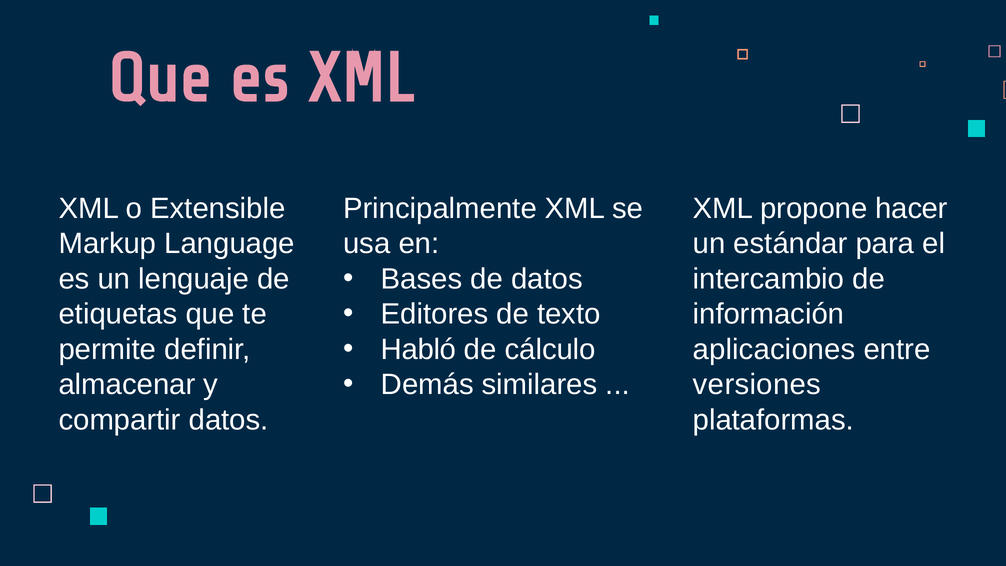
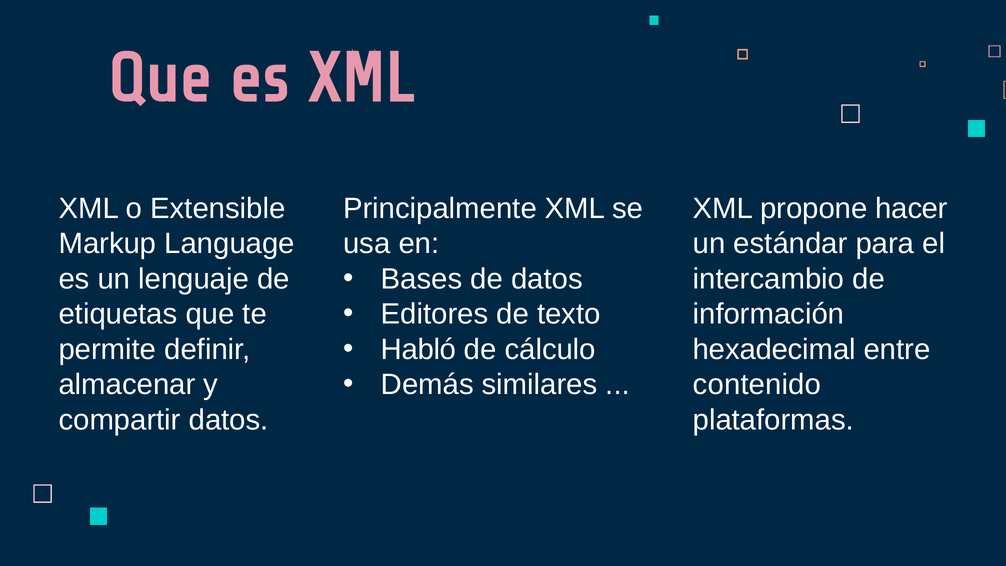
aplicaciones: aplicaciones -> hexadecimal
versiones: versiones -> contenido
